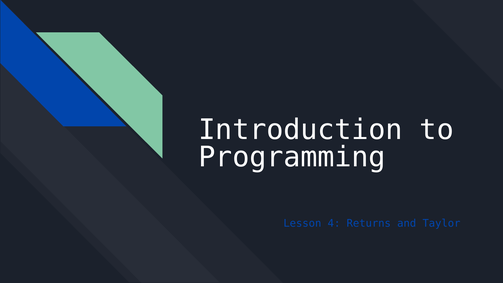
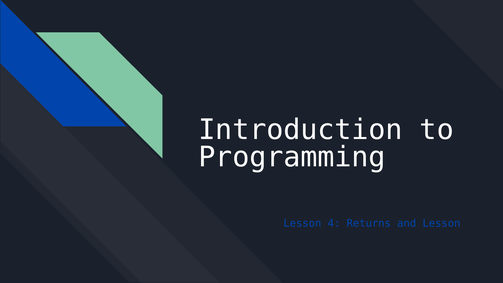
and Taylor: Taylor -> Lesson
